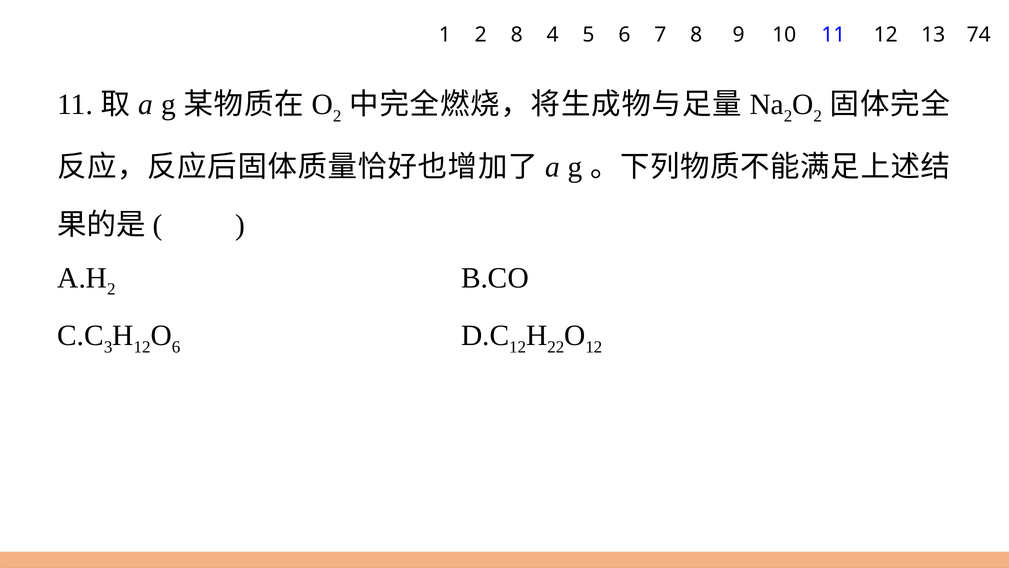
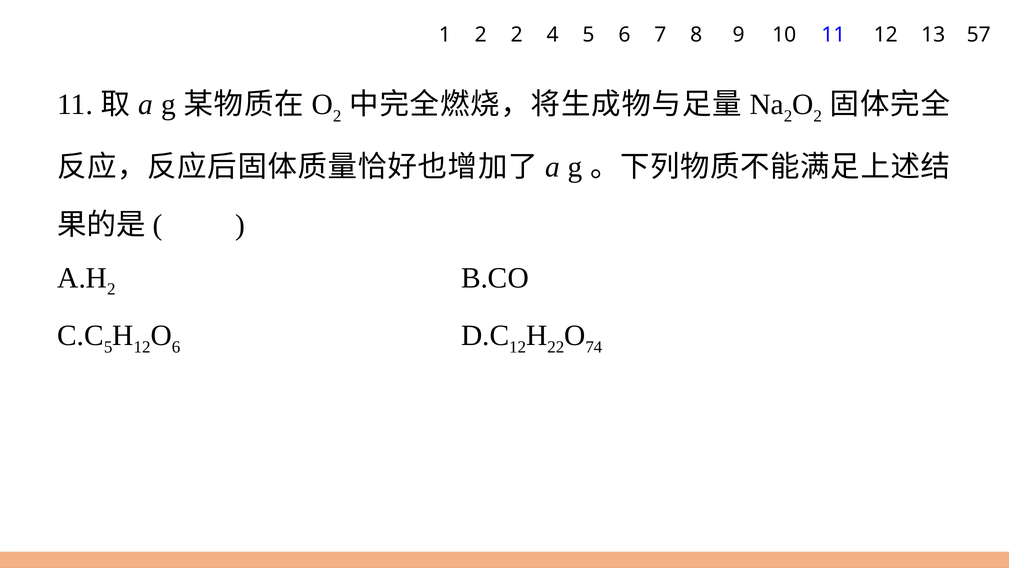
2 8: 8 -> 2
74: 74 -> 57
3 at (108, 347): 3 -> 5
12 at (594, 347): 12 -> 74
